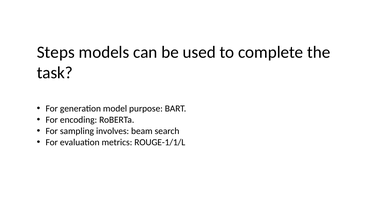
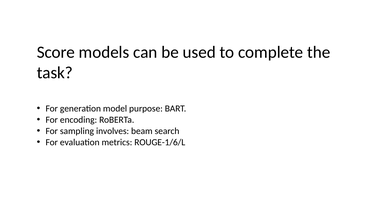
Steps: Steps -> Score
ROUGE-1/1/L: ROUGE-1/1/L -> ROUGE-1/6/L
